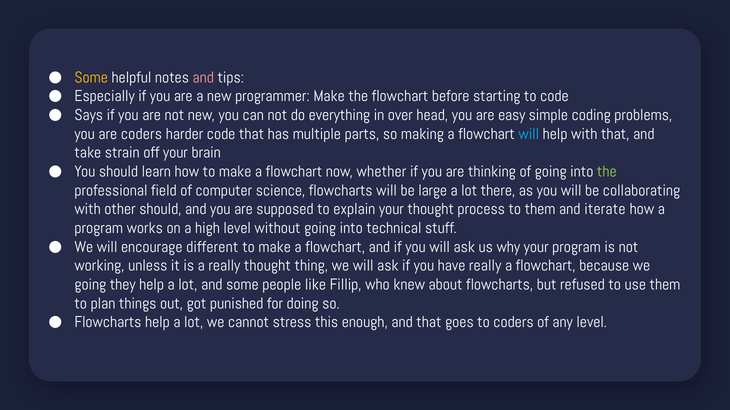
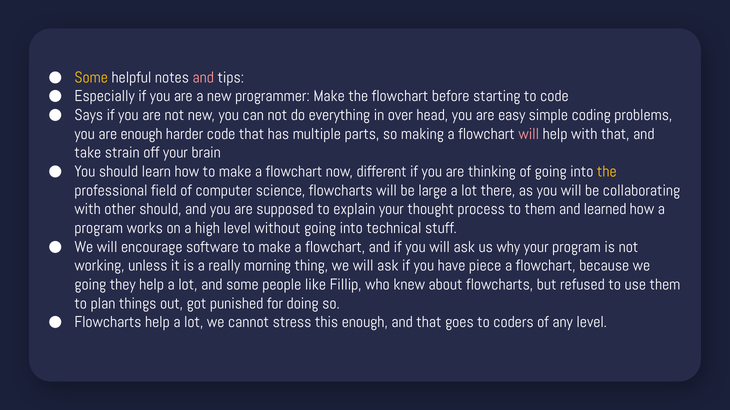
are coders: coders -> enough
will at (529, 134) colour: light blue -> pink
whether: whether -> different
the at (607, 172) colour: light green -> yellow
iterate: iterate -> learned
different: different -> software
really thought: thought -> morning
have really: really -> piece
